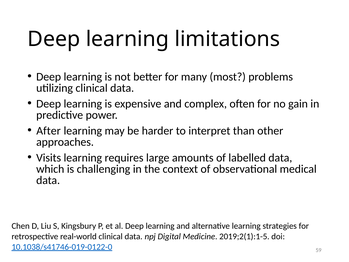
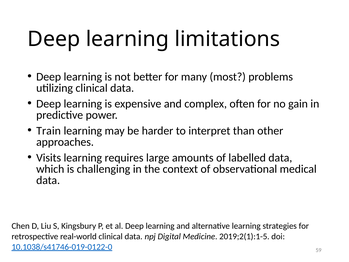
After: After -> Train
